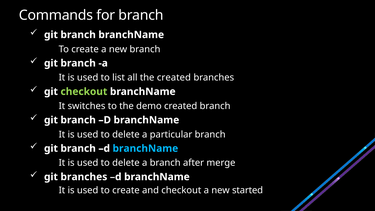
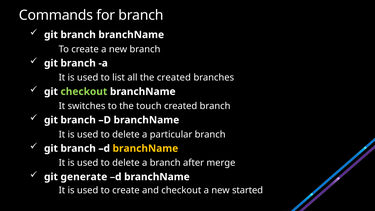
demo: demo -> touch
branchName at (145, 148) colour: light blue -> yellow
git branches: branches -> generate
